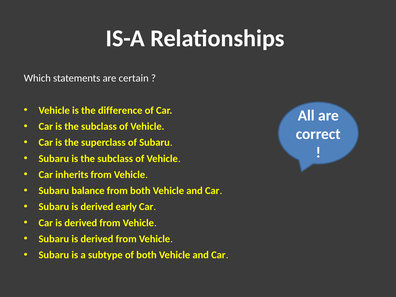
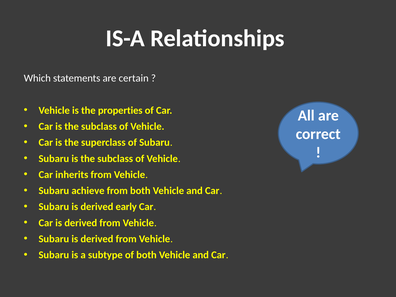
difference: difference -> properties
balance: balance -> achieve
